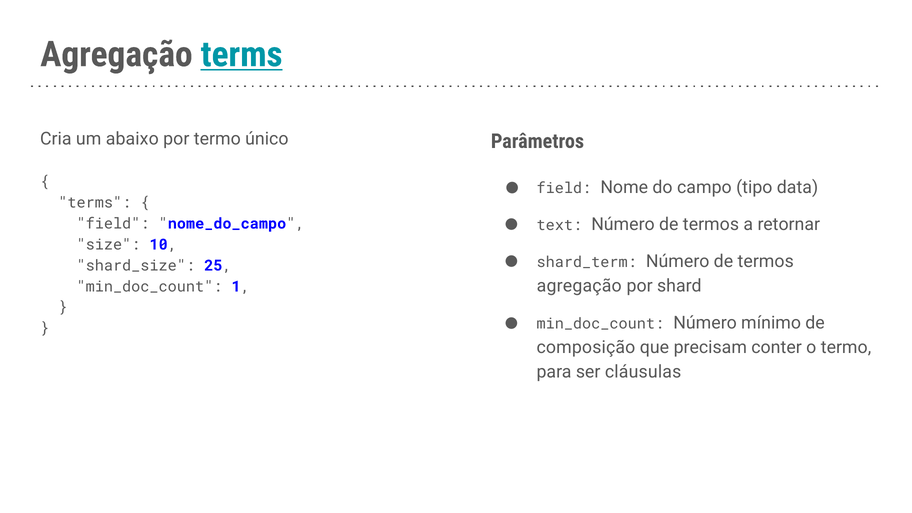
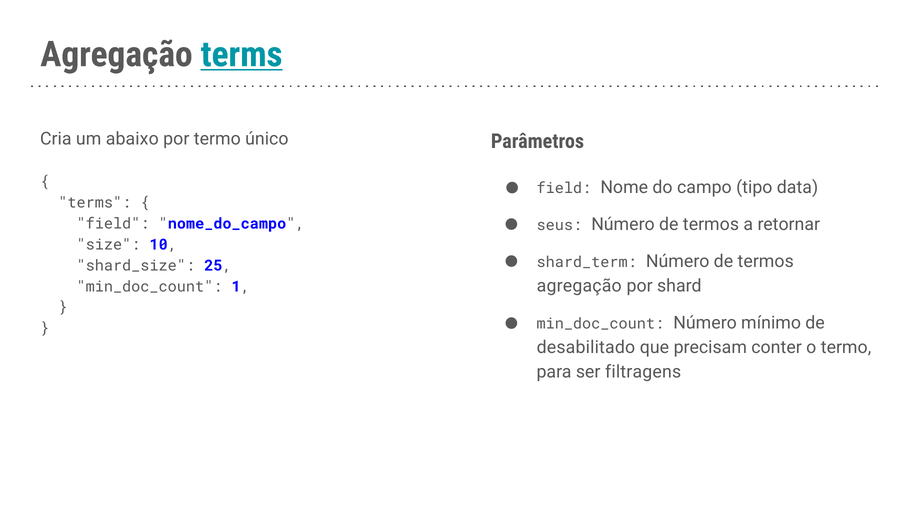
text: text -> seus
composição: composição -> desabilitado
cláusulas: cláusulas -> filtragens
